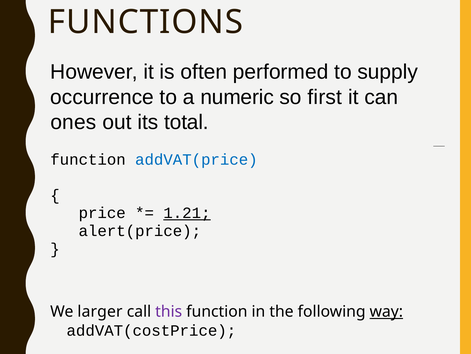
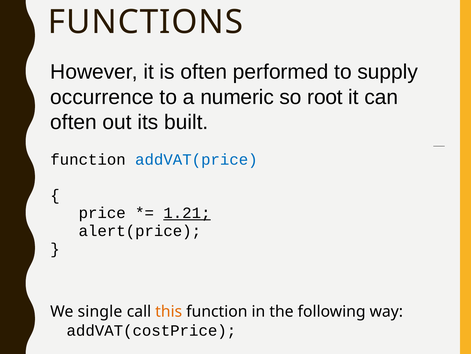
first: first -> root
ones at (73, 122): ones -> often
total: total -> built
larger: larger -> single
this colour: purple -> orange
way underline: present -> none
